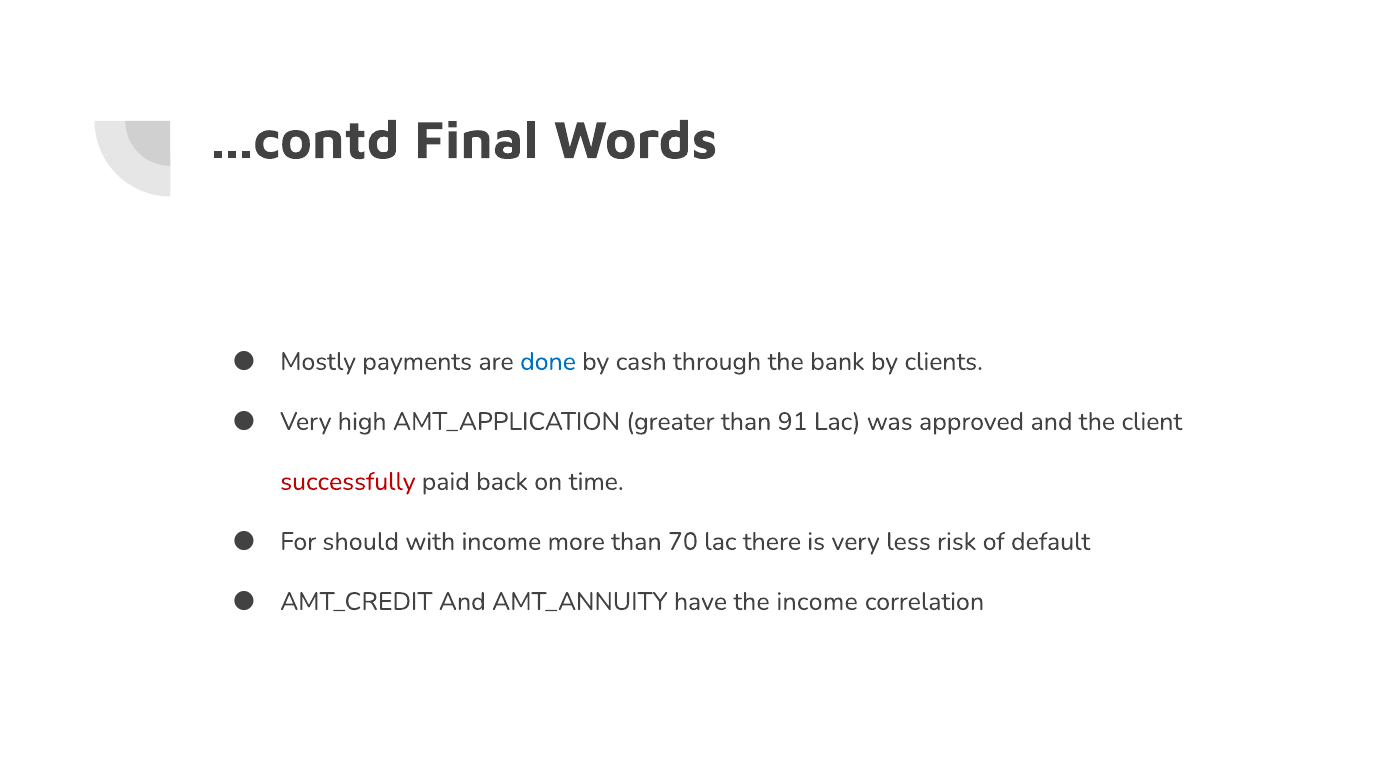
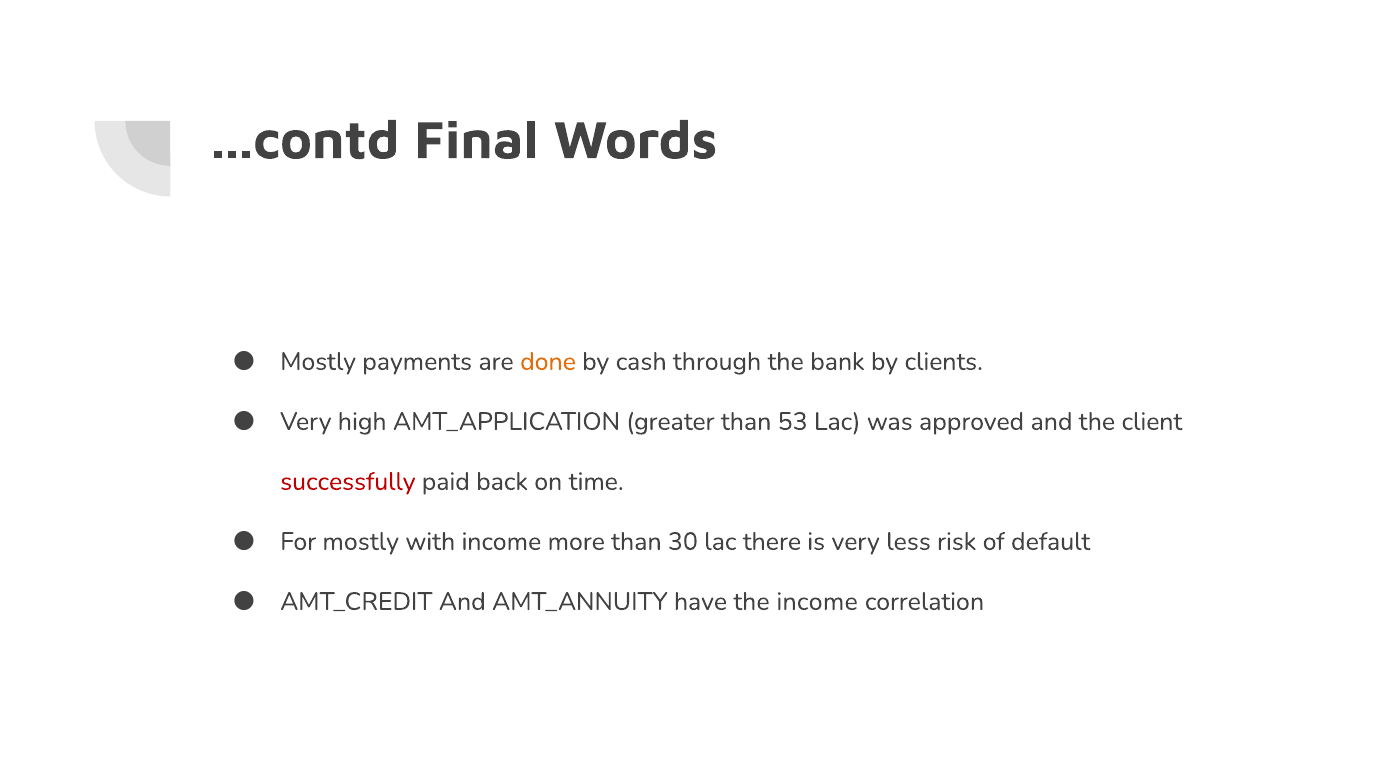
done colour: blue -> orange
91: 91 -> 53
For should: should -> mostly
70: 70 -> 30
